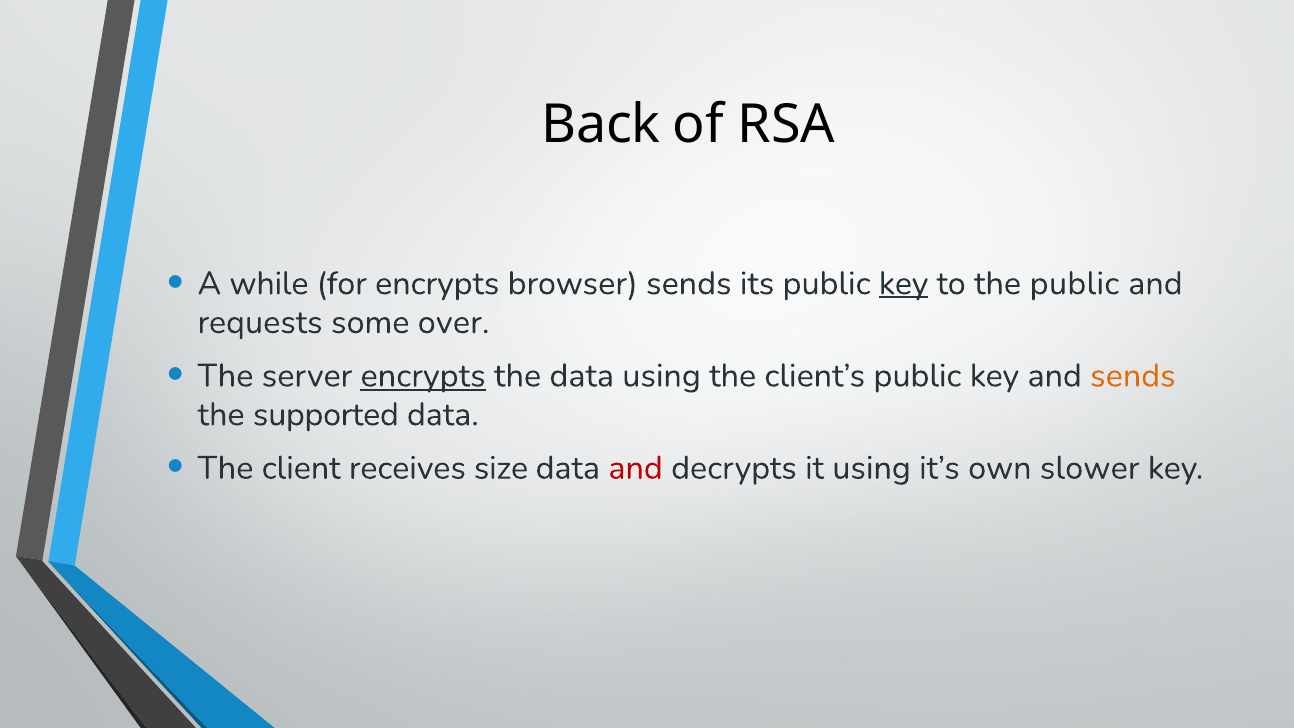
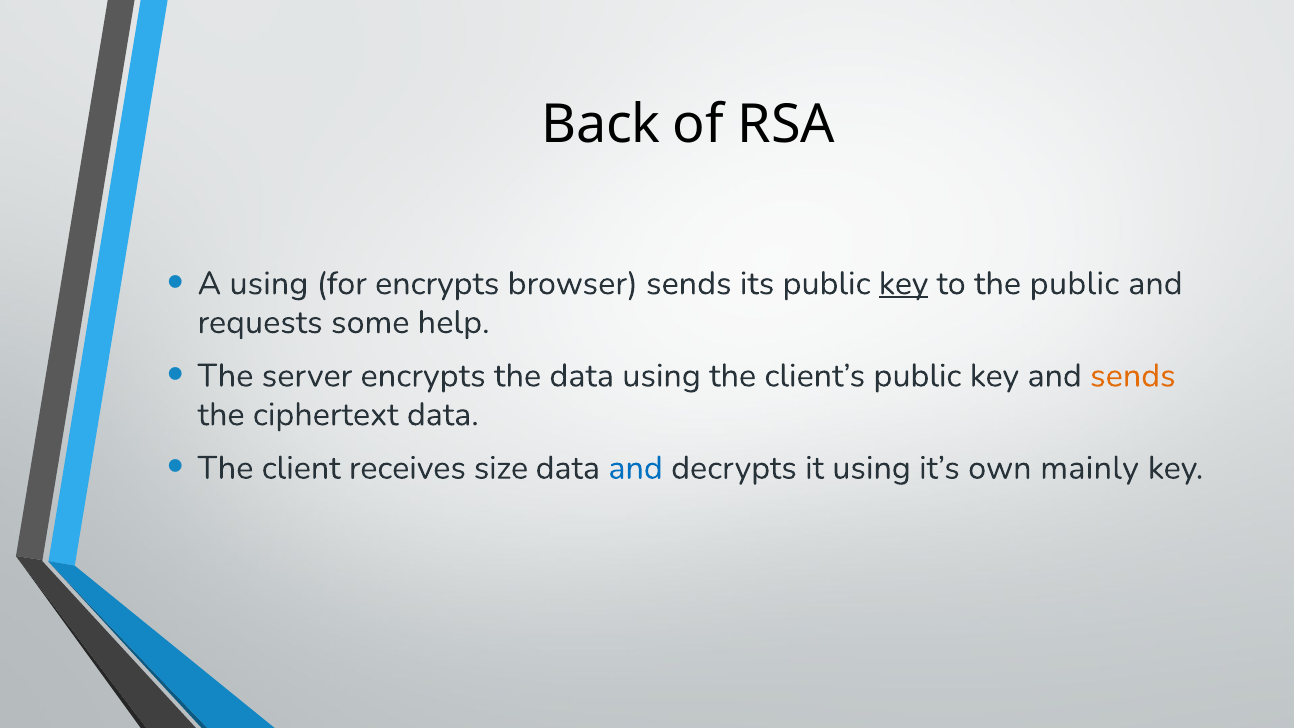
A while: while -> using
over: over -> help
encrypts at (423, 376) underline: present -> none
supported: supported -> ciphertext
and at (636, 468) colour: red -> blue
slower: slower -> mainly
